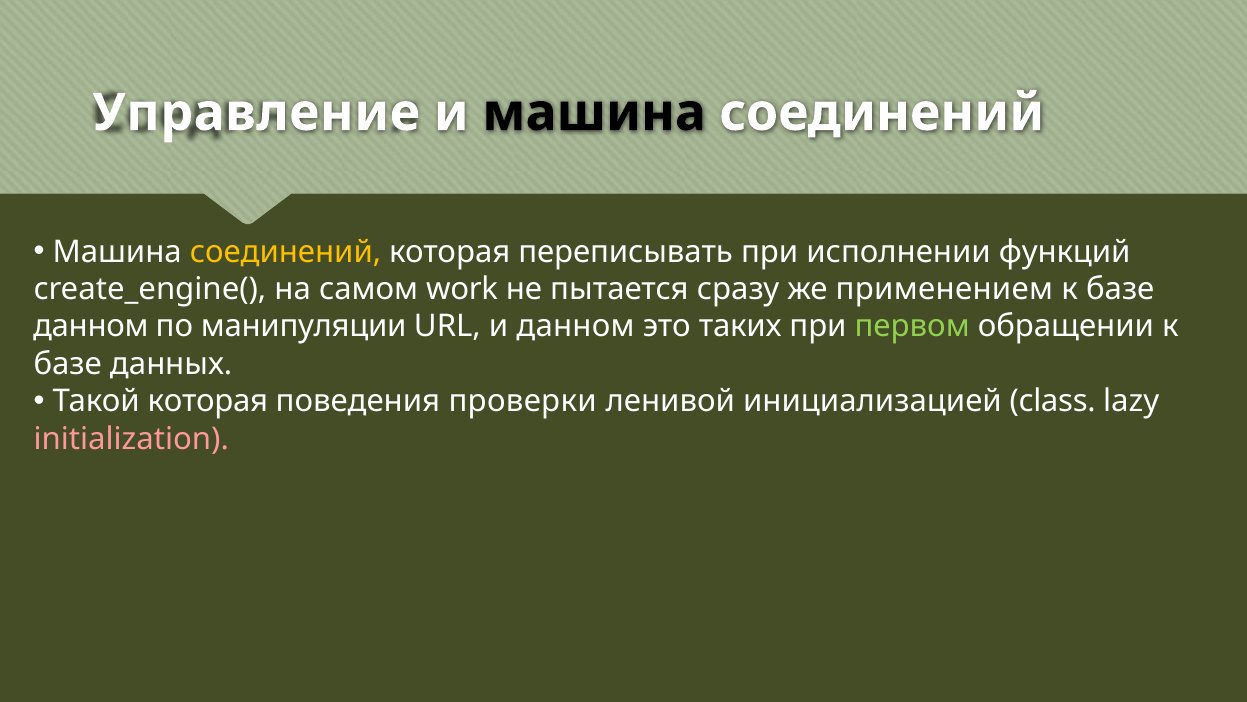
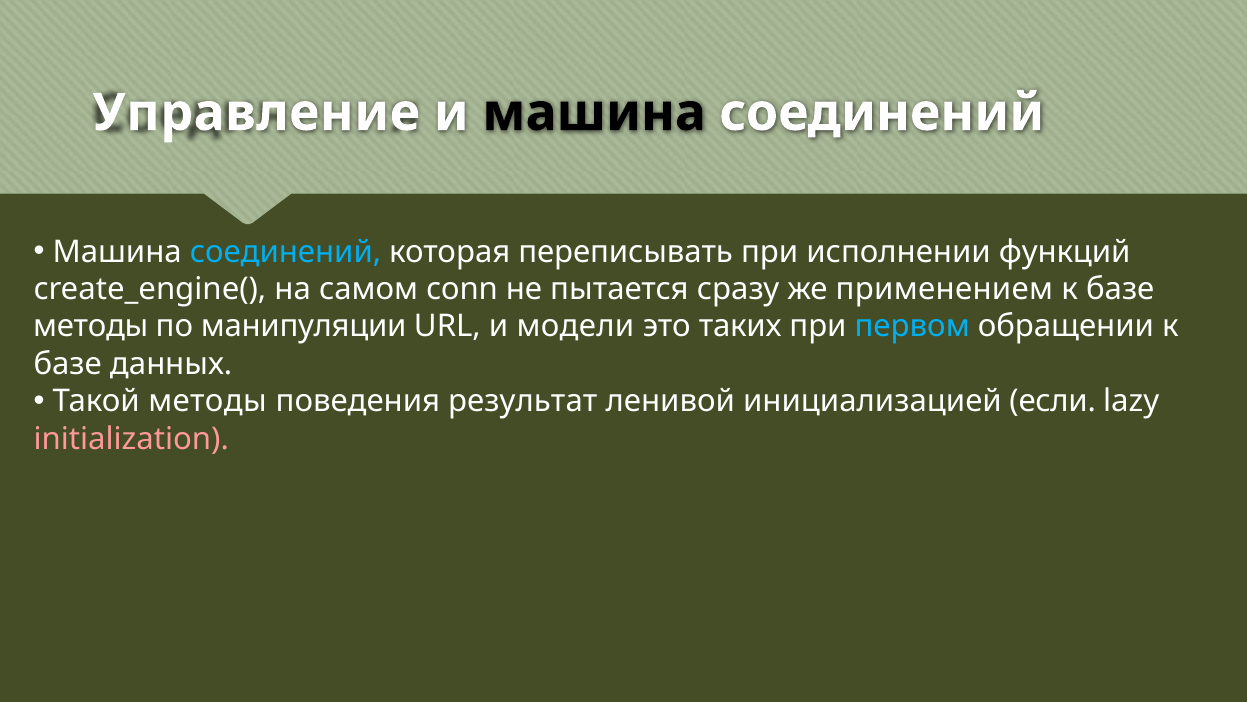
соединений at (286, 252) colour: yellow -> light blue
work: work -> conn
данном at (91, 326): данном -> методы
и данном: данном -> модели
первом colour: light green -> light blue
Такой которая: которая -> методы
проверки: проверки -> результат
class: class -> если
